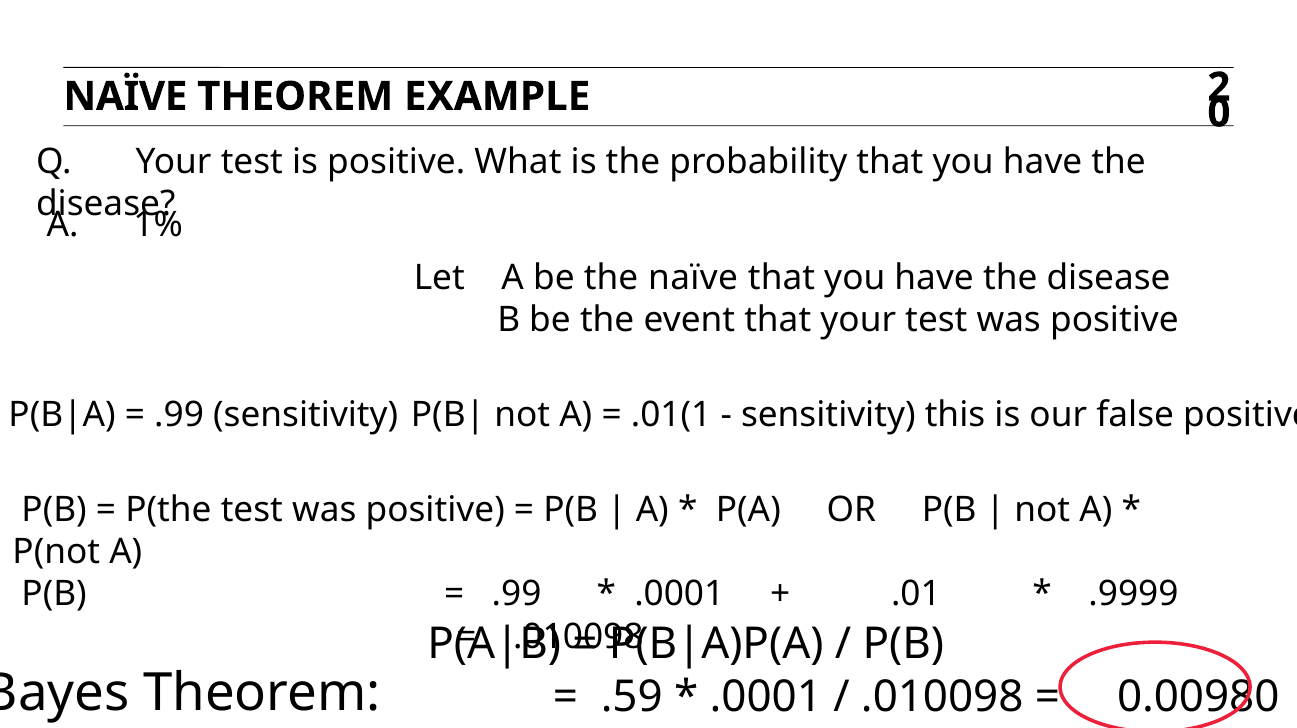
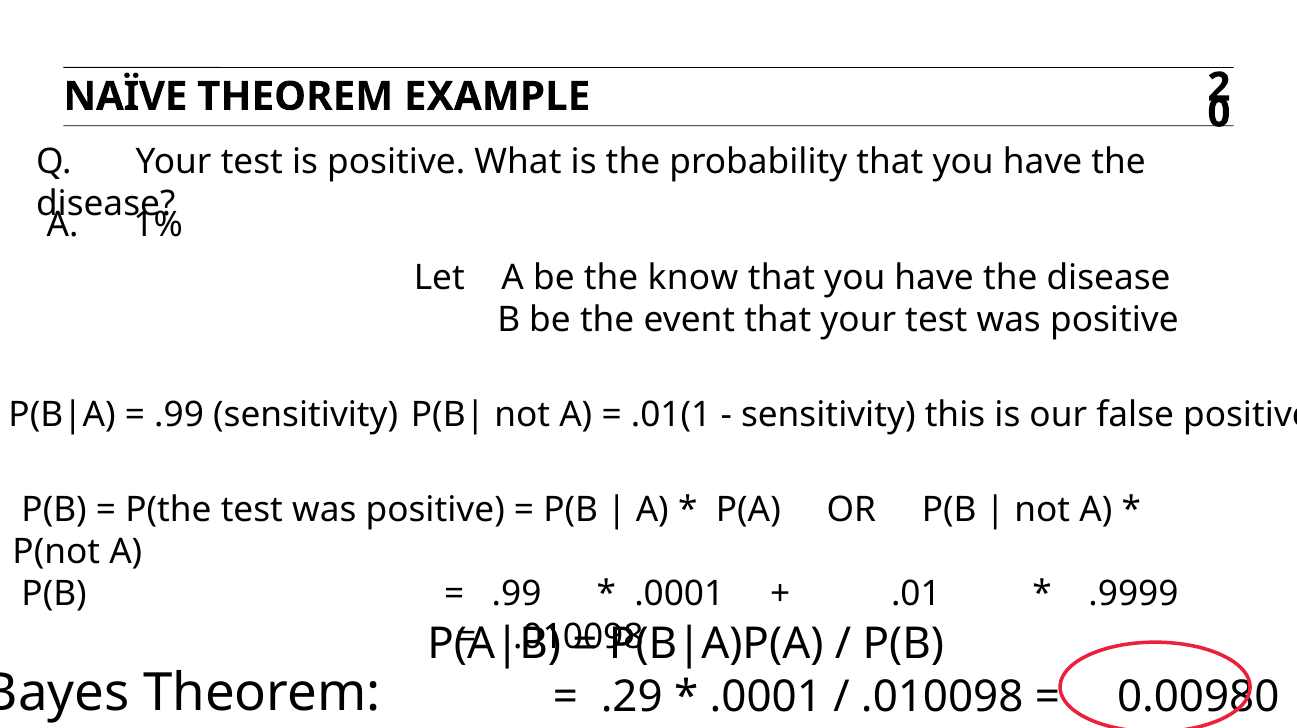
the naïve: naïve -> know
.59: .59 -> .29
